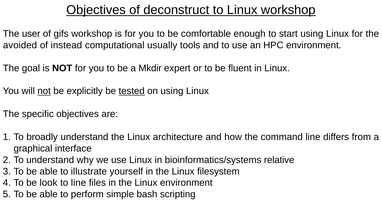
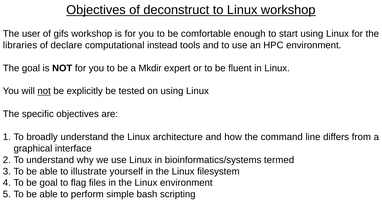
avoided: avoided -> libraries
instead: instead -> declare
usually: usually -> instead
tested underline: present -> none
relative: relative -> termed
be look: look -> goal
to line: line -> flag
